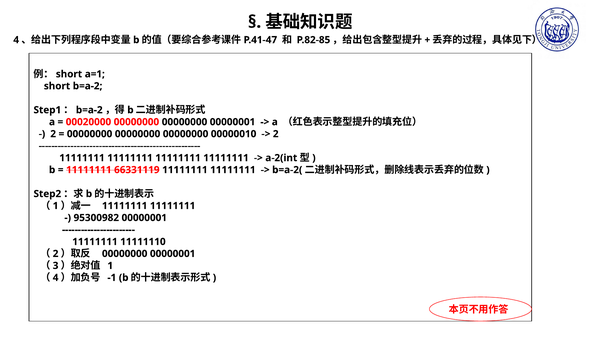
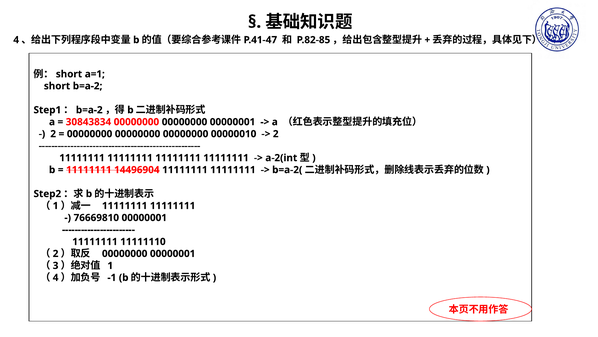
00020000: 00020000 -> 30843834
66331119: 66331119 -> 14496904
95300982: 95300982 -> 76669810
